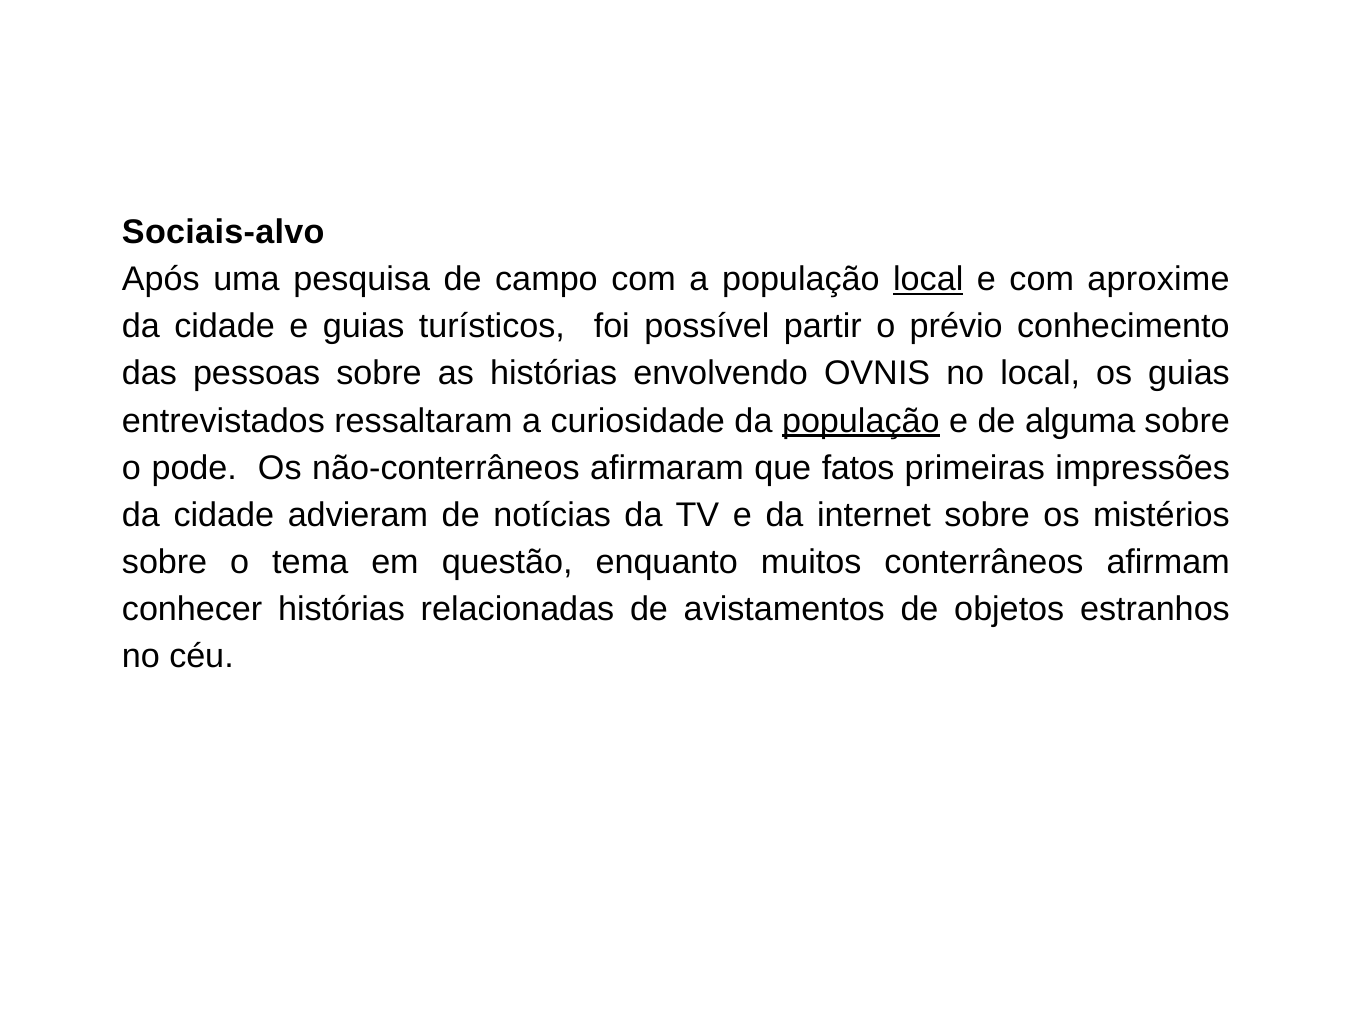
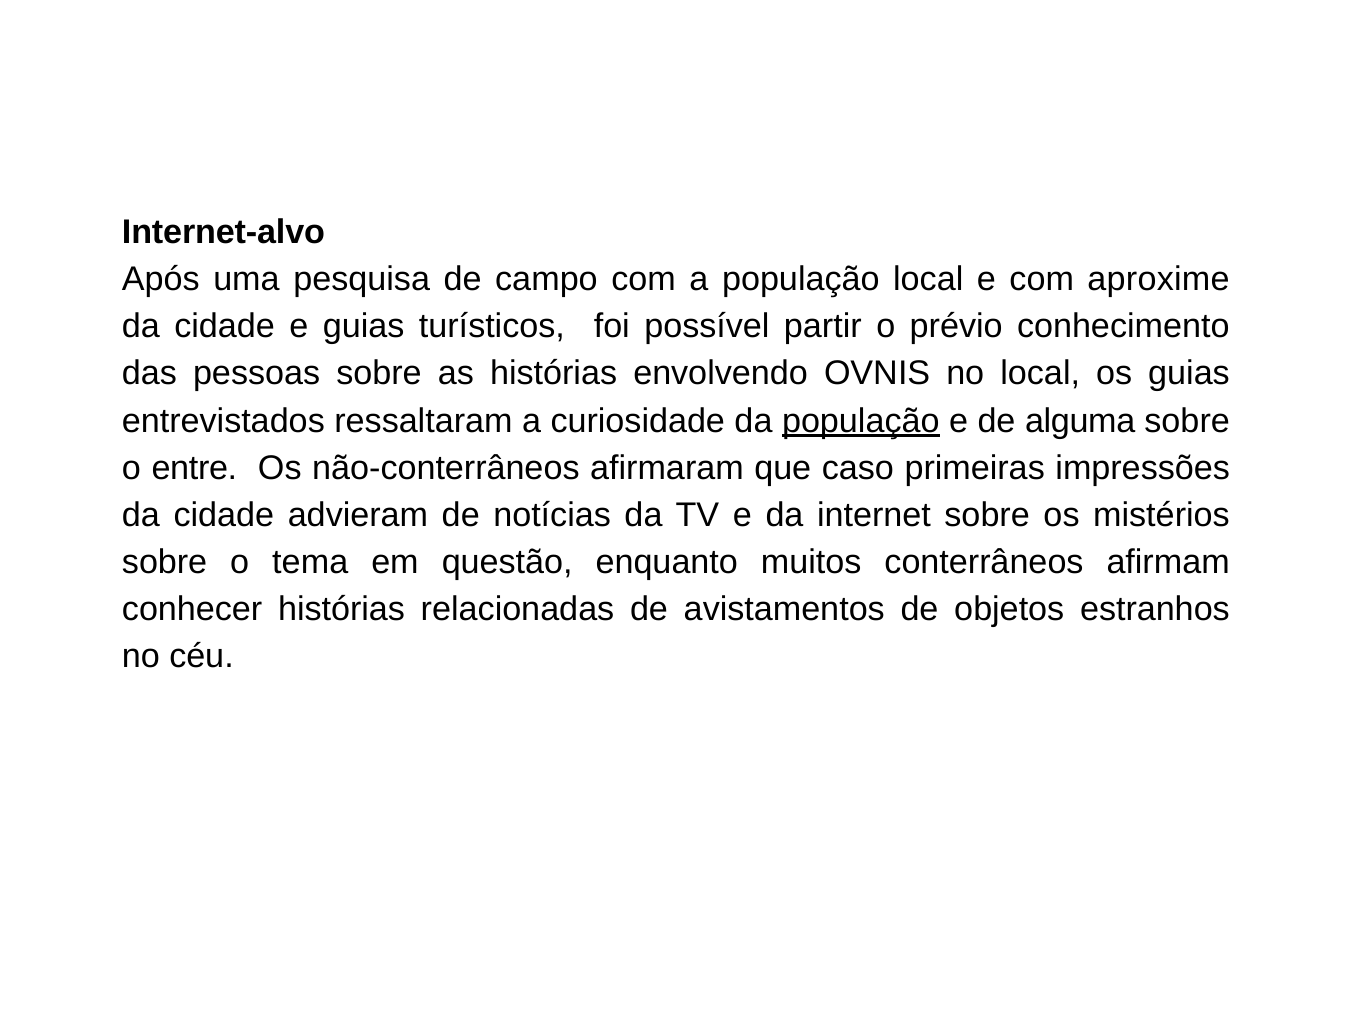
Sociais‐alvo: Sociais‐alvo -> Internet‐alvo
local at (928, 279) underline: present -> none
pode: pode -> entre
fatos: fatos -> caso
